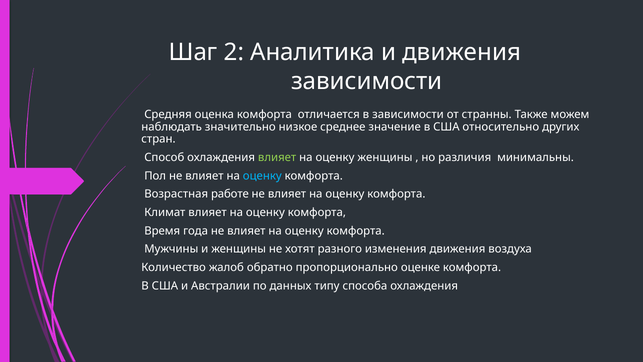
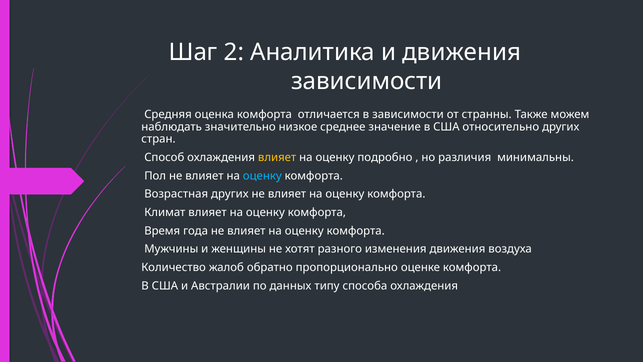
влияет at (277, 157) colour: light green -> yellow
оценку женщины: женщины -> подробно
Возрастная работе: работе -> других
